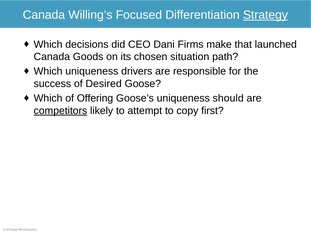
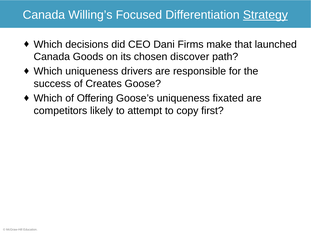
situation: situation -> discover
Desired: Desired -> Creates
should: should -> fixated
competitors underline: present -> none
